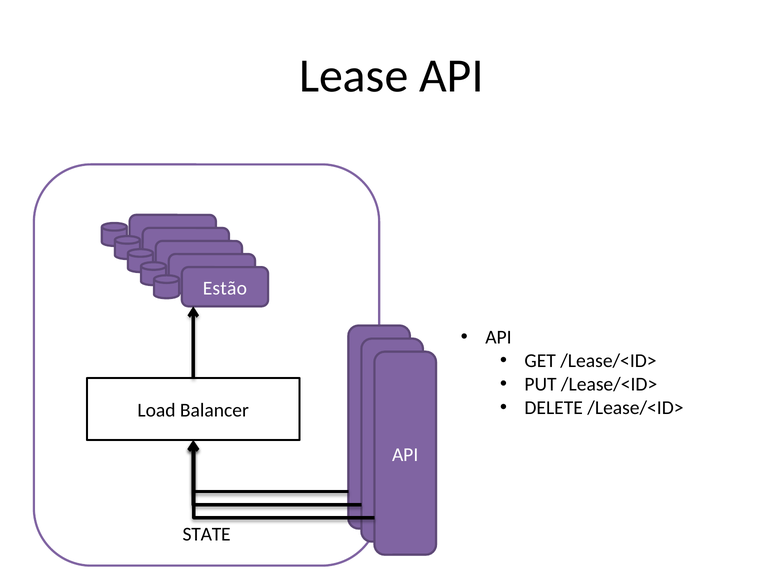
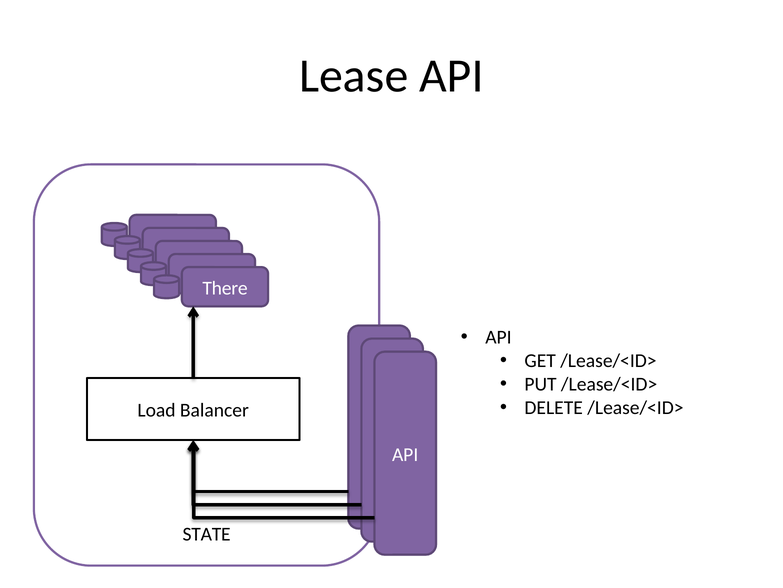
Estão: Estão -> There
